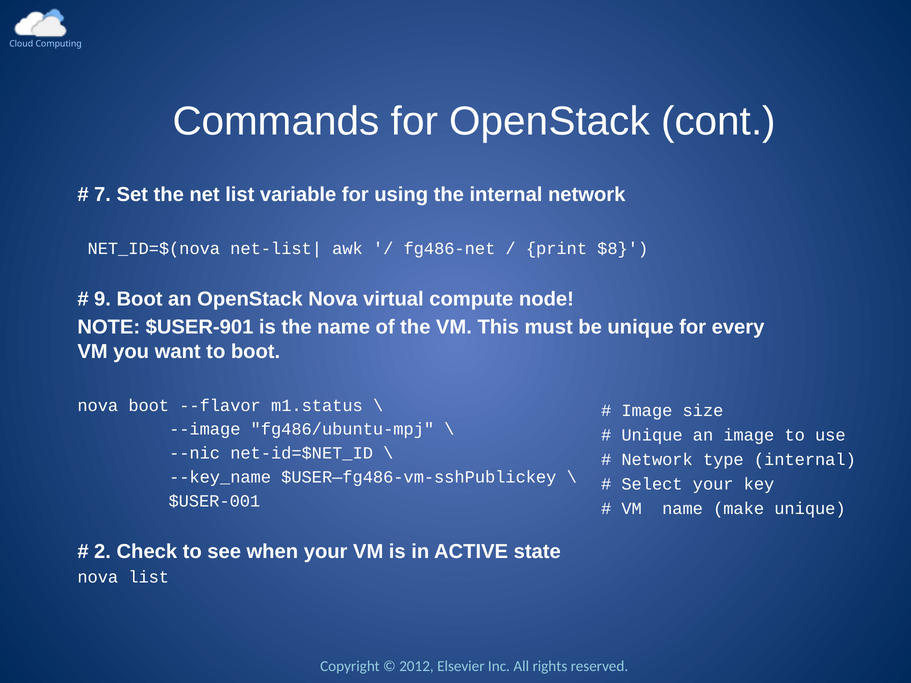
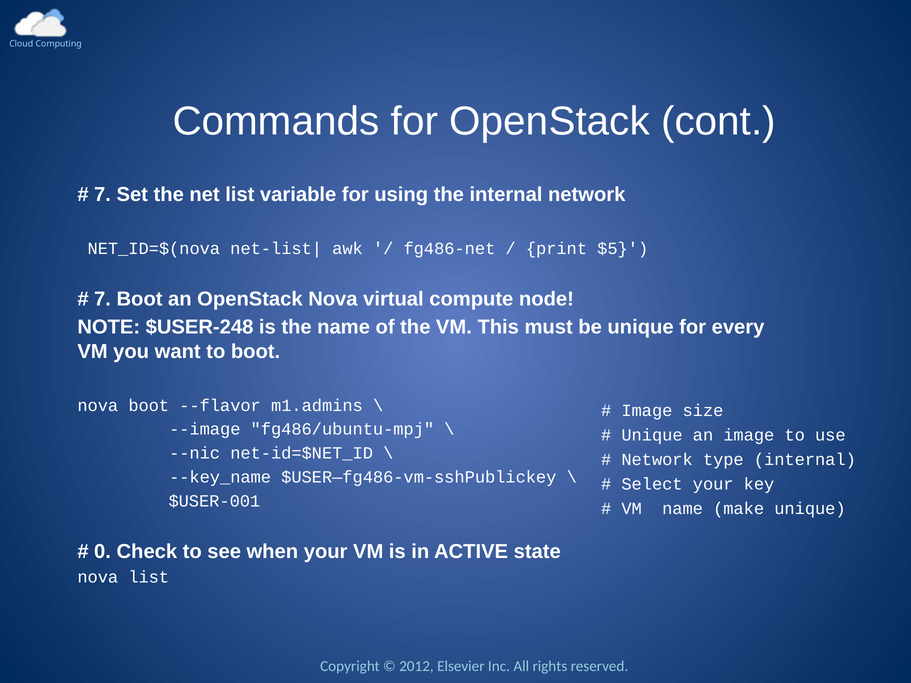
$8: $8 -> $5
9 at (103, 299): 9 -> 7
$USER-901: $USER-901 -> $USER-248
m1.status: m1.status -> m1.admins
2: 2 -> 0
